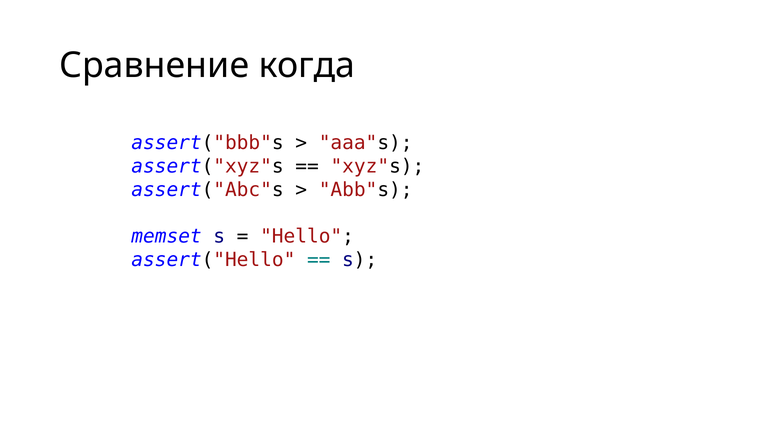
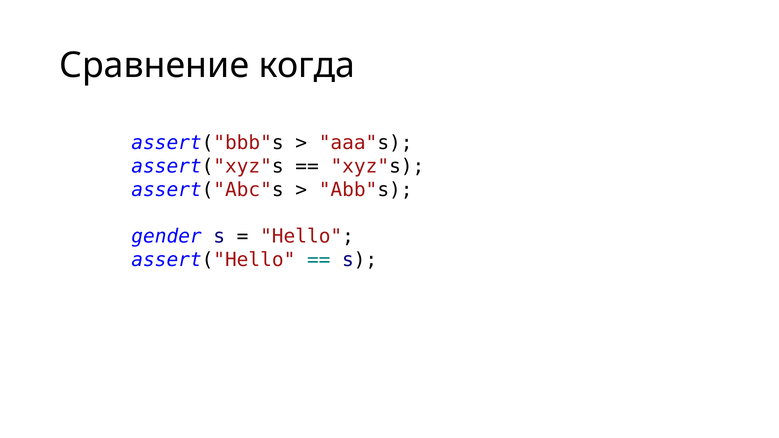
memset: memset -> gender
